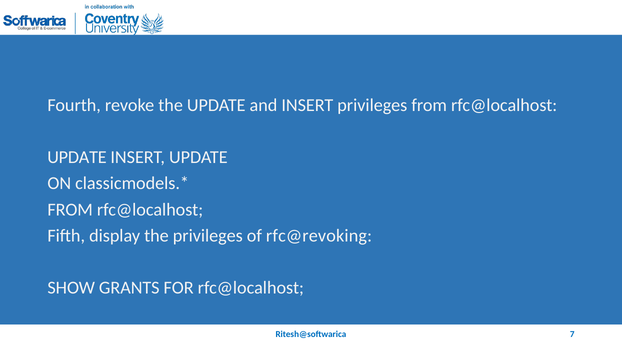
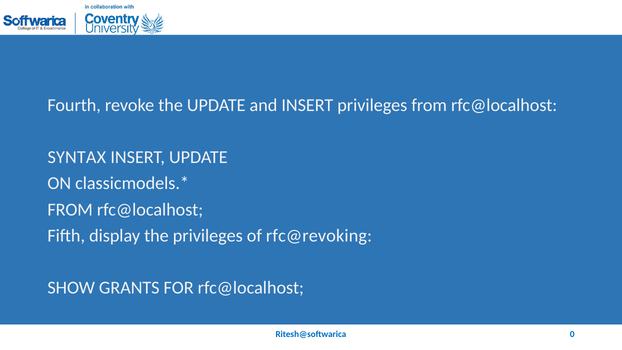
UPDATE at (77, 157): UPDATE -> SYNTAX
7: 7 -> 0
